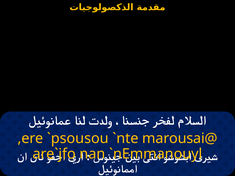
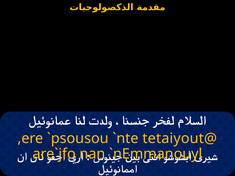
marousai@: marousai@ -> tetaiyout@
